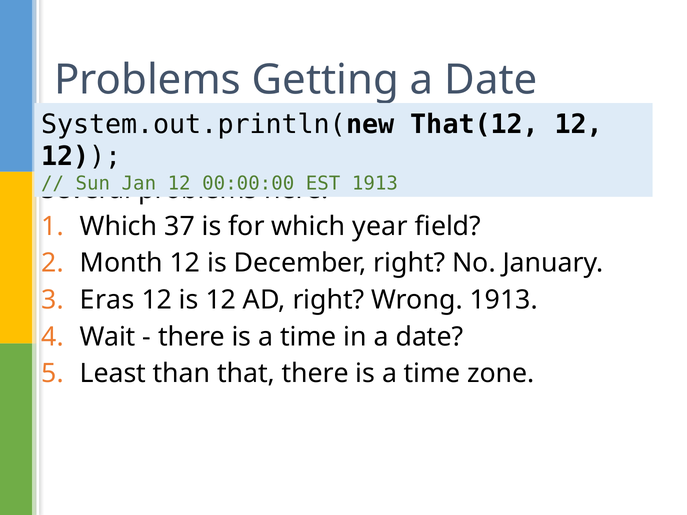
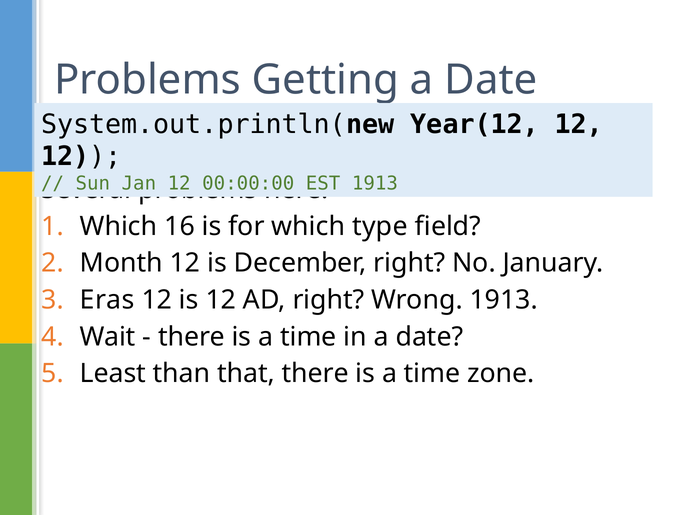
That(12: That(12 -> Year(12
37: 37 -> 16
year: year -> type
